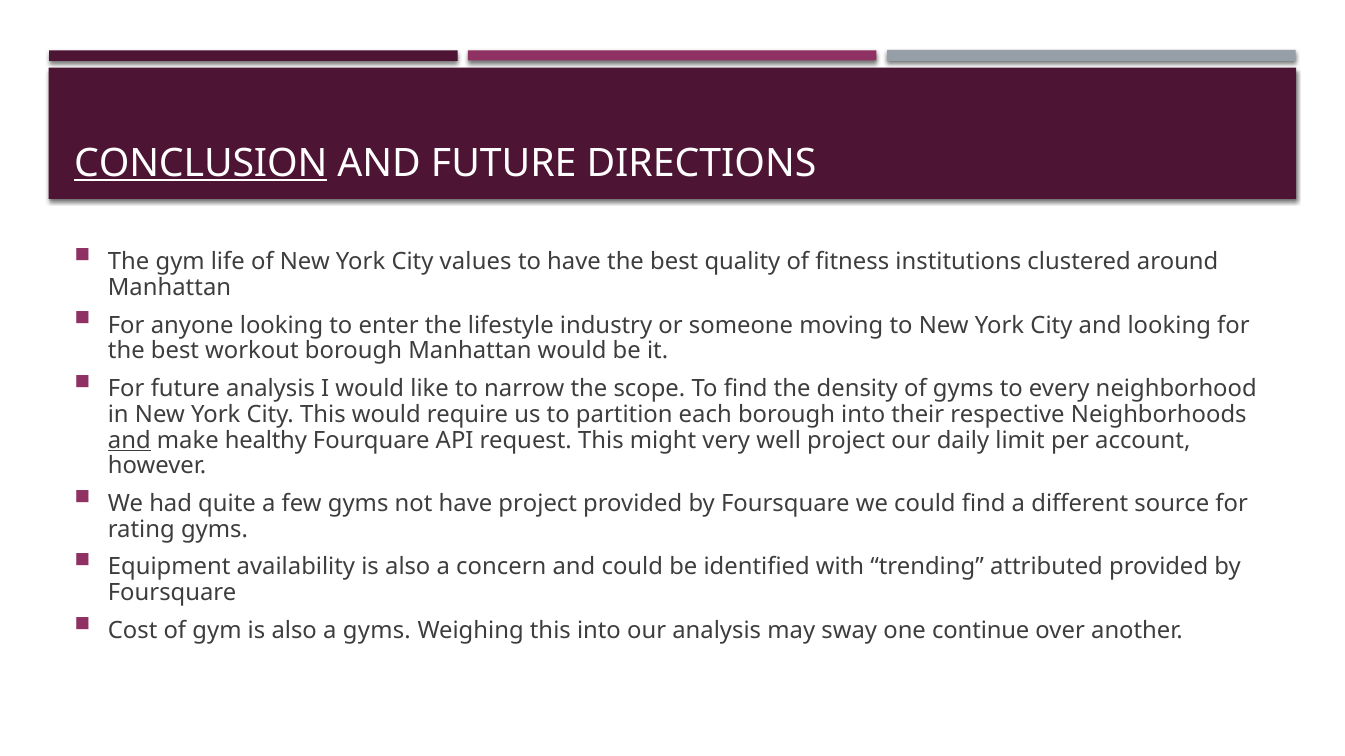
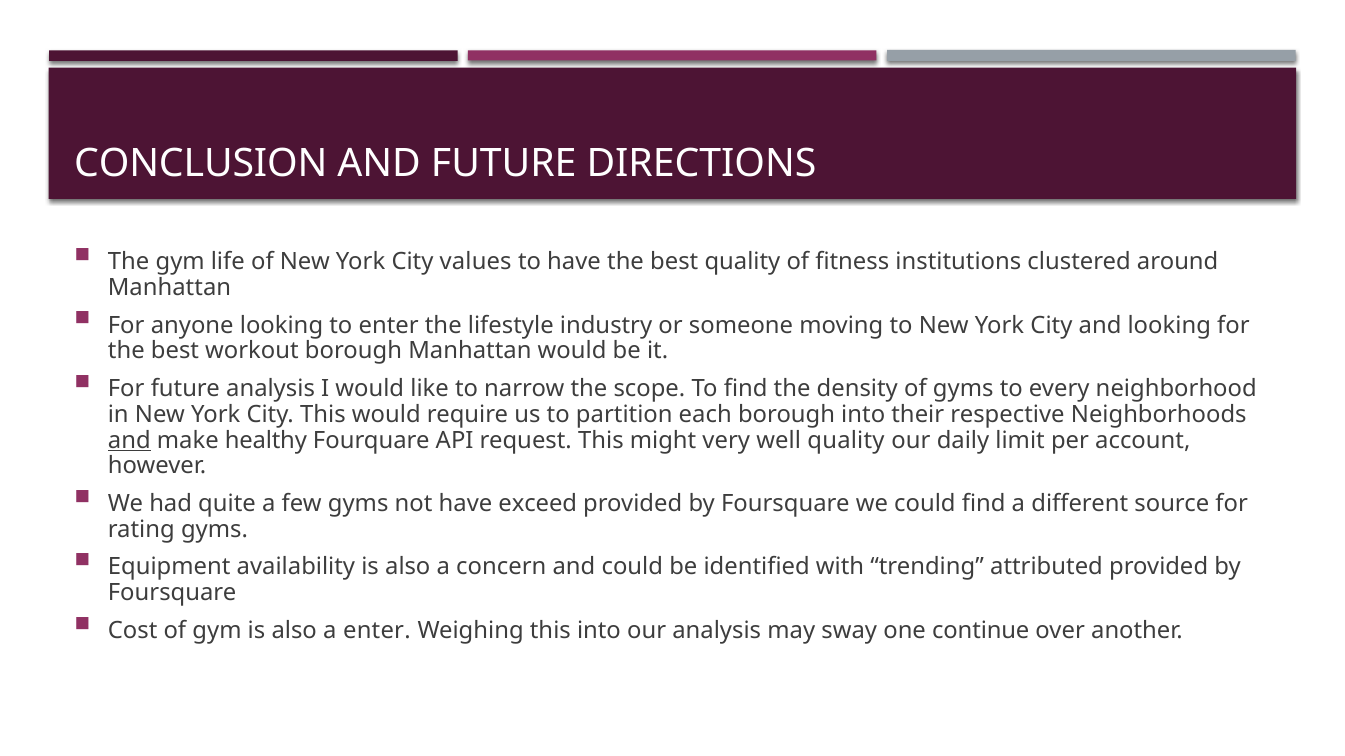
CONCLUSION underline: present -> none
well project: project -> quality
have project: project -> exceed
a gyms: gyms -> enter
